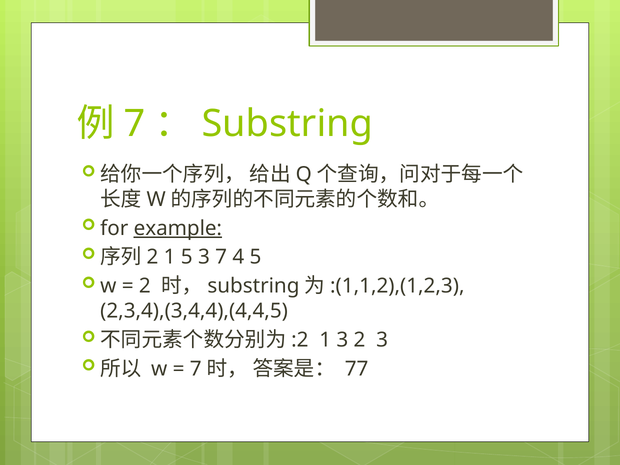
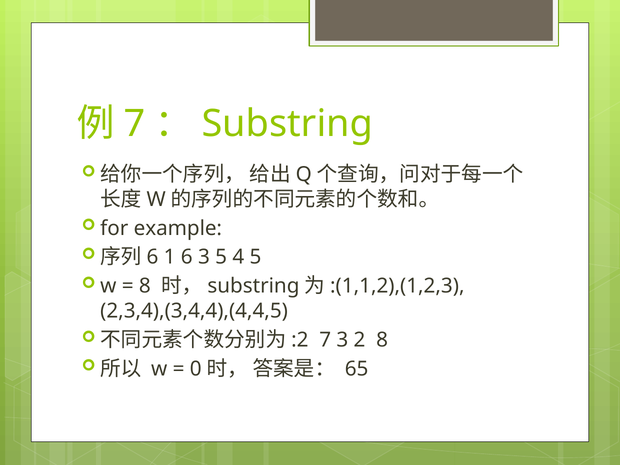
example underline: present -> none
2 at (152, 257): 2 -> 6
1 5: 5 -> 6
3 7: 7 -> 5
2 at (145, 286): 2 -> 8
1 at (325, 340): 1 -> 7
2 3: 3 -> 8
7 at (196, 369): 7 -> 0
77: 77 -> 65
